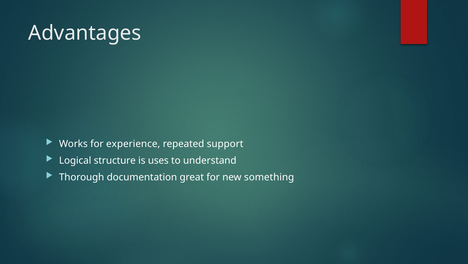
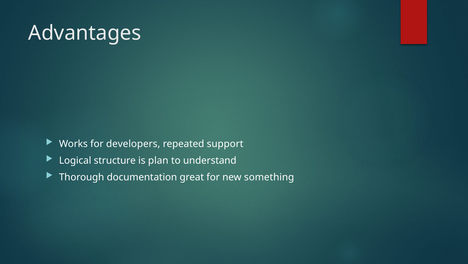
experience: experience -> developers
uses: uses -> plan
